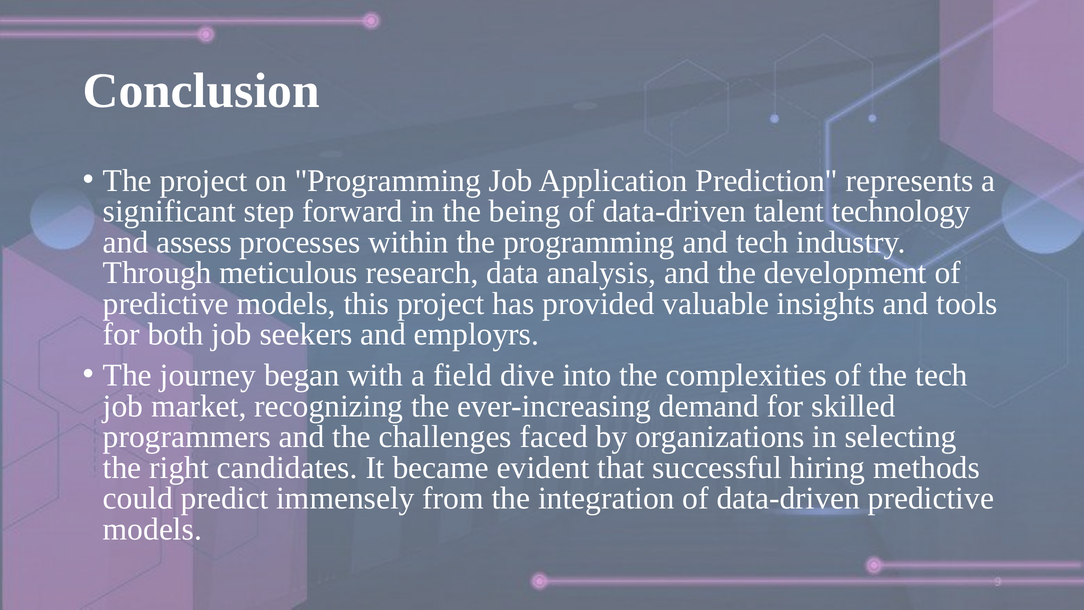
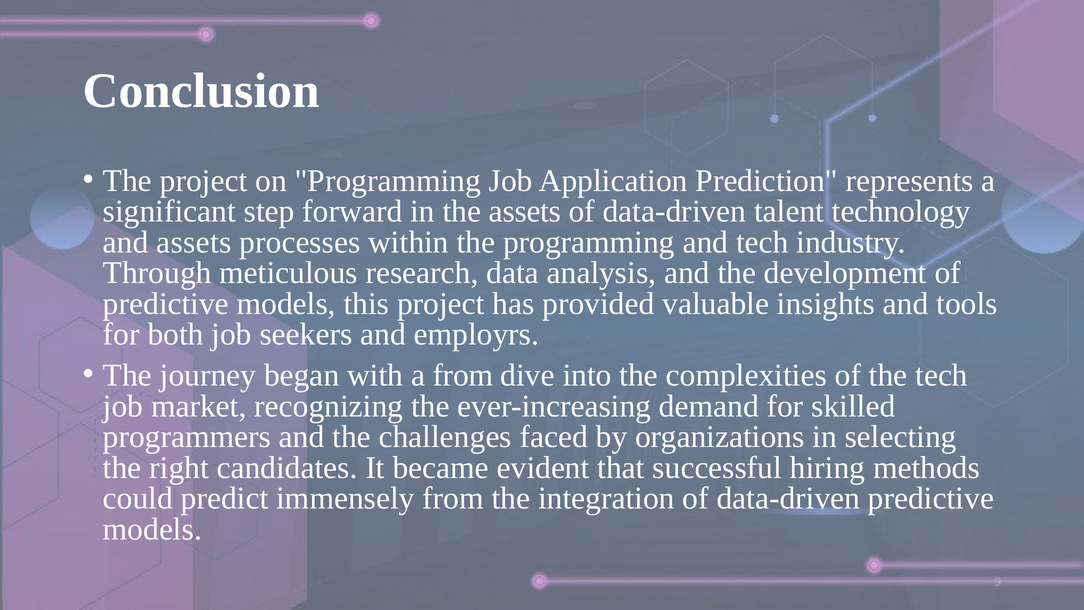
the being: being -> assets
and assess: assess -> assets
a field: field -> from
